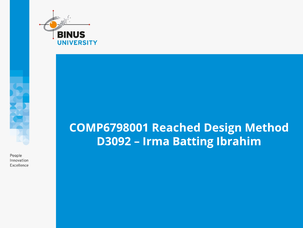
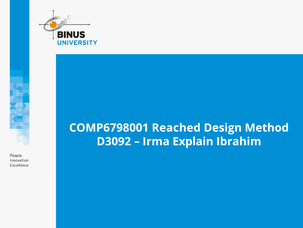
Batting: Batting -> Explain
